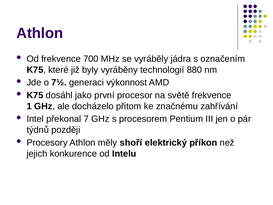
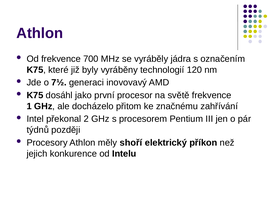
880: 880 -> 120
výkonnost: výkonnost -> inovovavý
7: 7 -> 2
